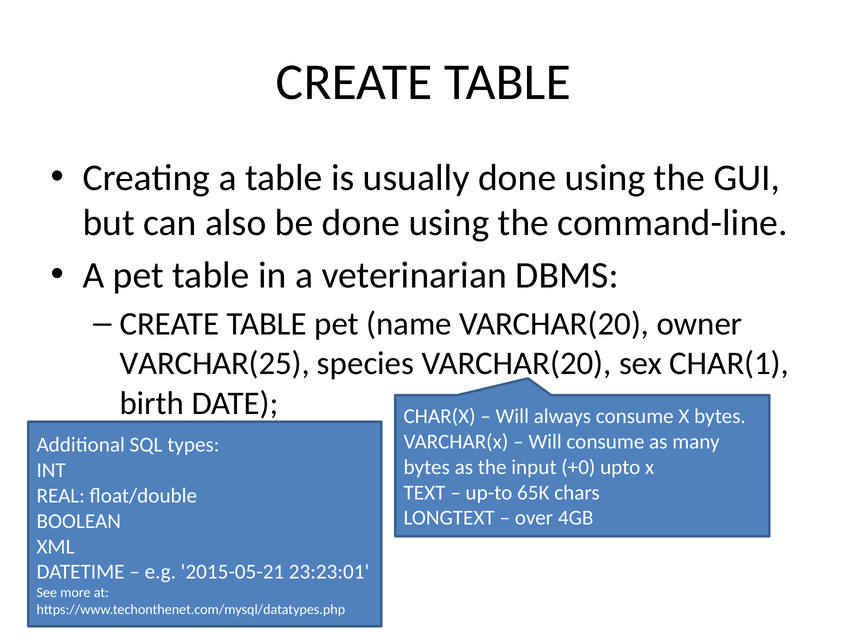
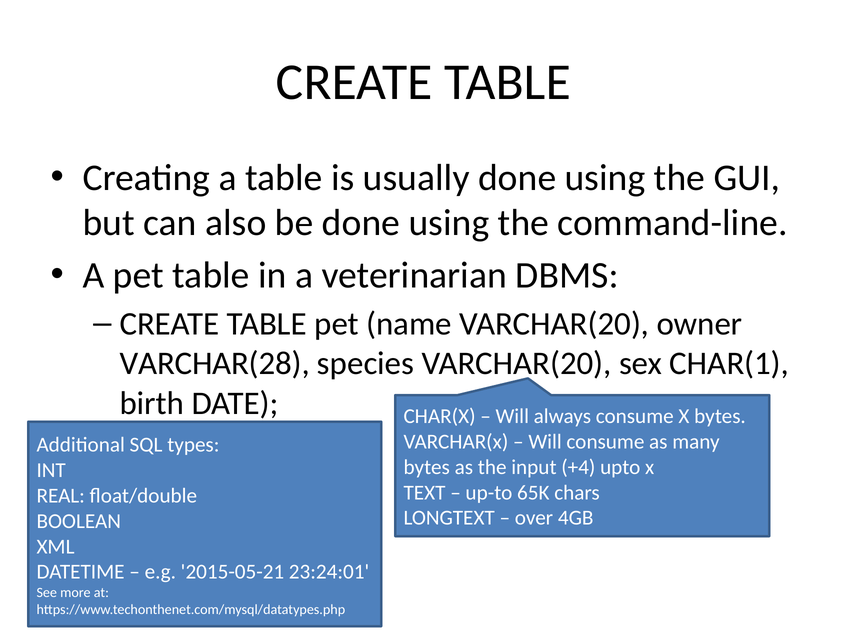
VARCHAR(25: VARCHAR(25 -> VARCHAR(28
+0: +0 -> +4
23:23:01: 23:23:01 -> 23:24:01
